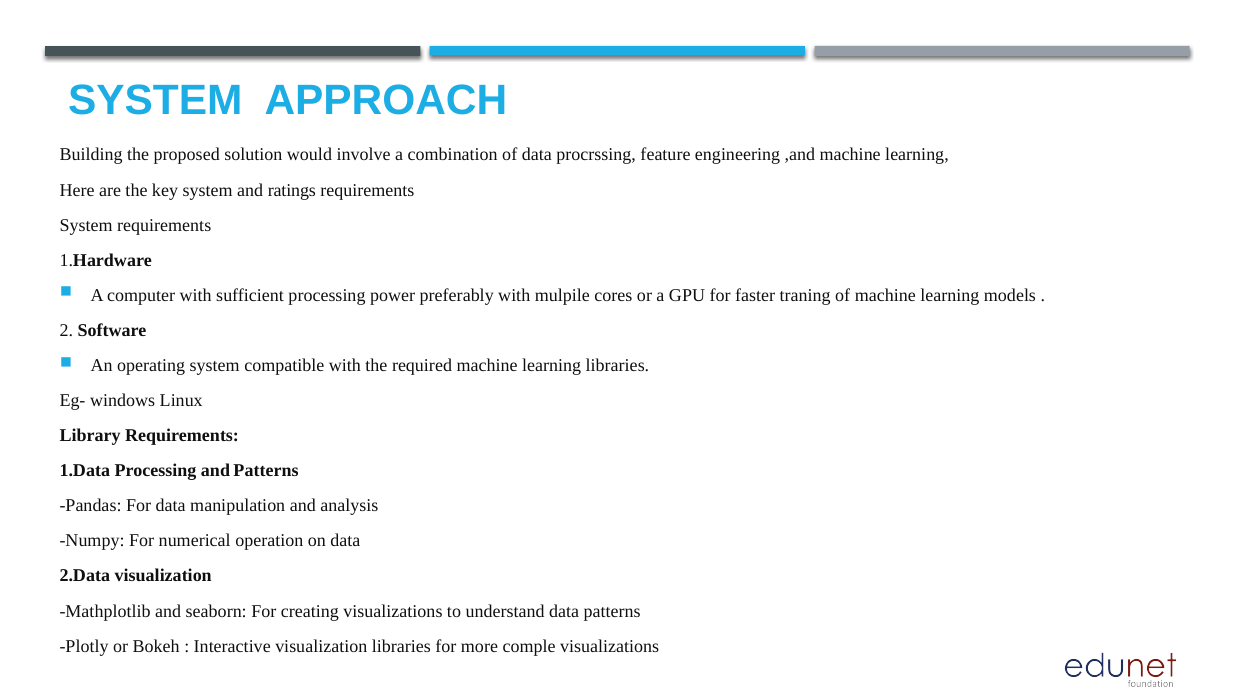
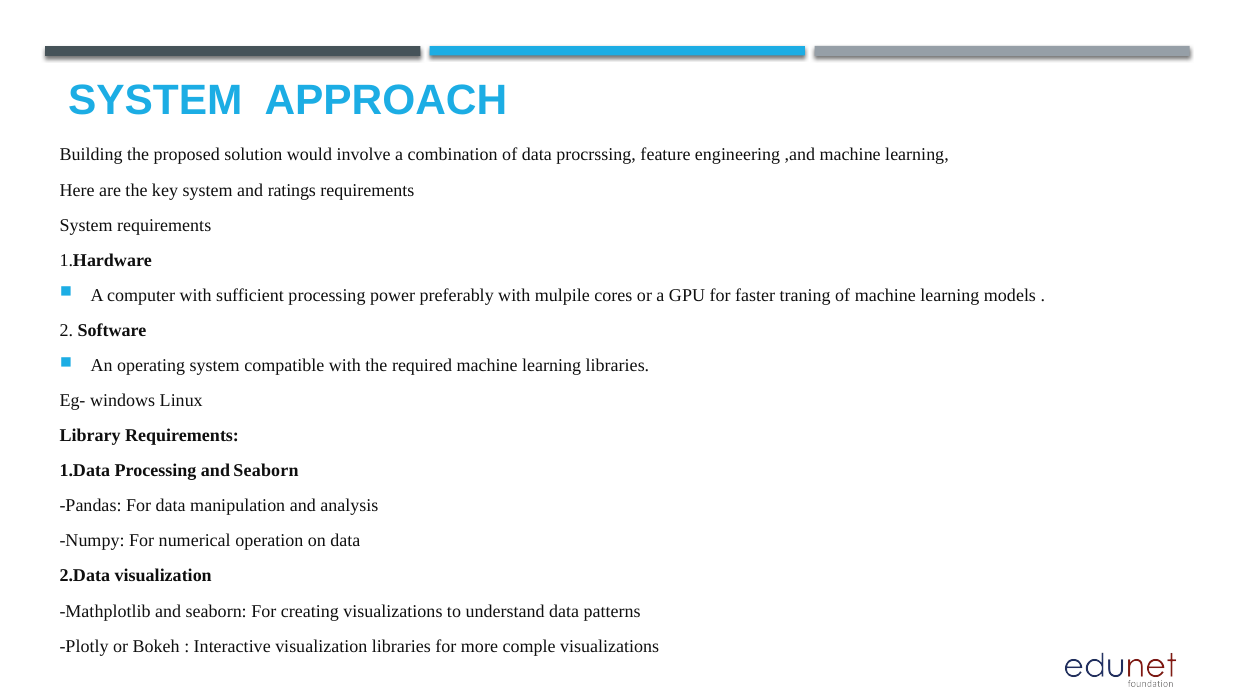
Processing and Patterns: Patterns -> Seaborn
